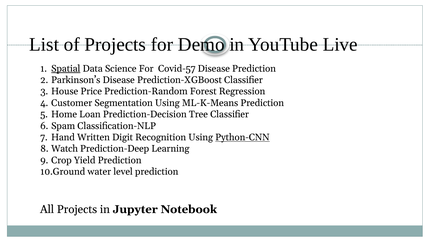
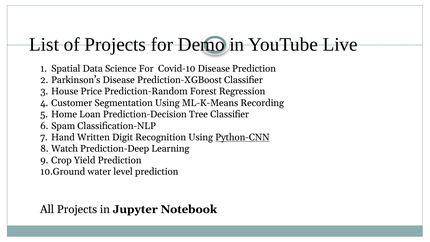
Spatial underline: present -> none
Covid-57: Covid-57 -> Covid-10
ML-K-Means Prediction: Prediction -> Recording
